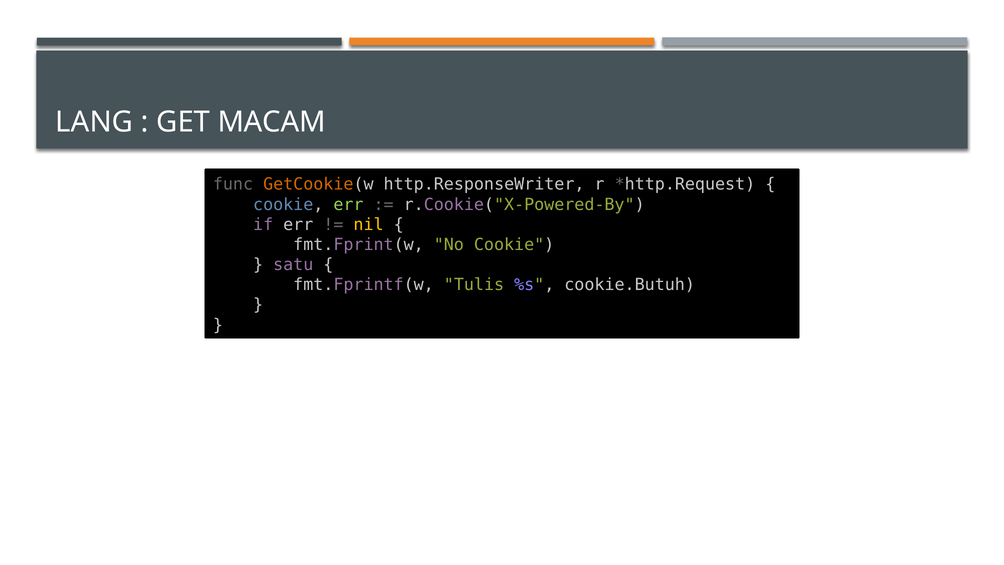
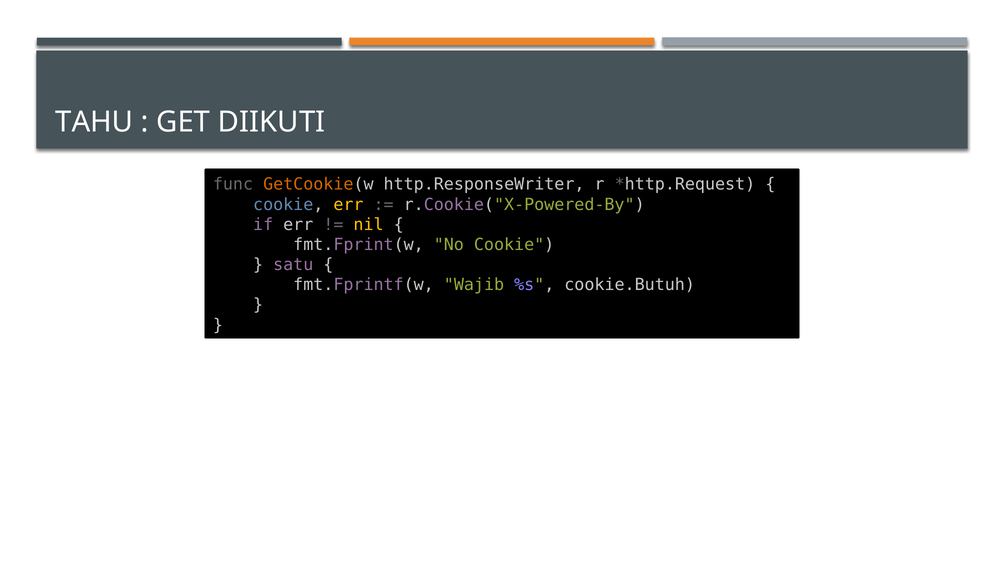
LANG: LANG -> TAHU
MACAM: MACAM -> DIIKUTI
err at (348, 204) colour: light green -> yellow
Tulis: Tulis -> Wajib
